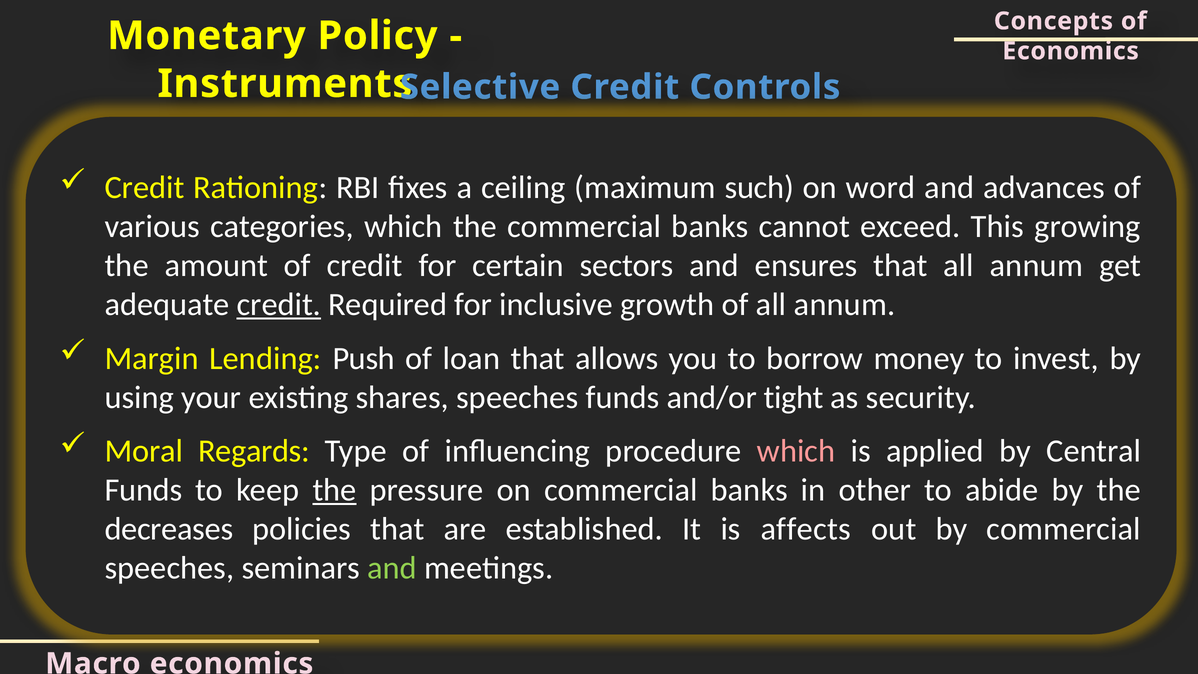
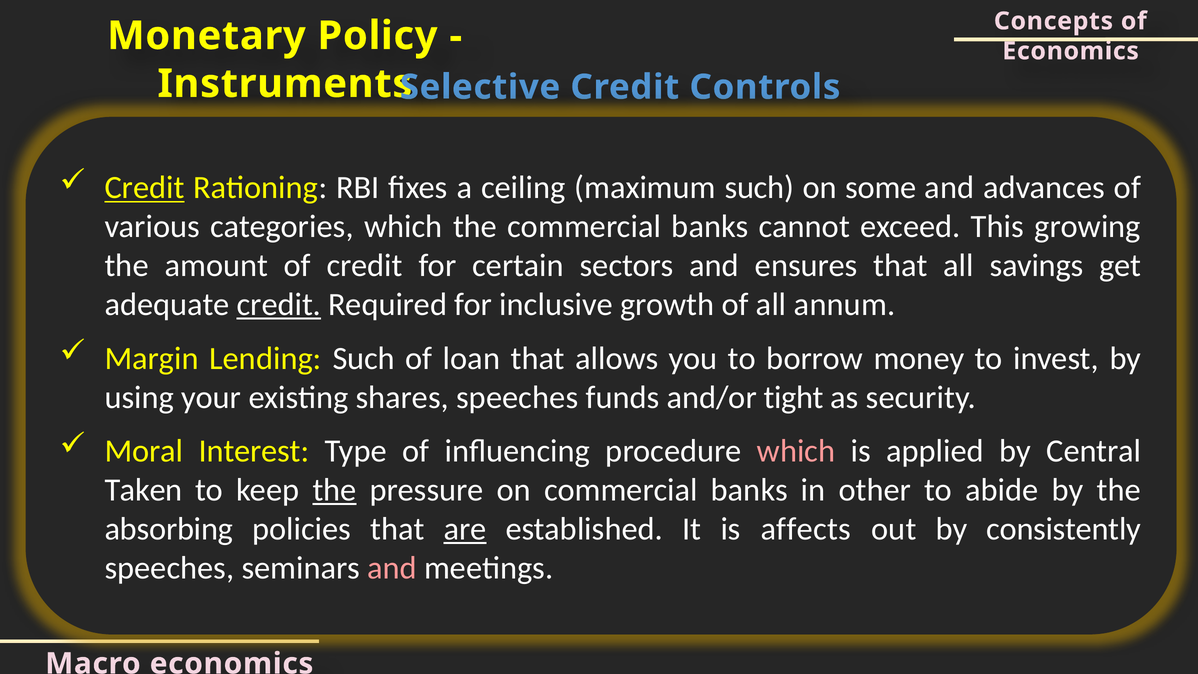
Credit at (145, 188) underline: none -> present
word: word -> some
that all annum: annum -> savings
Lending Push: Push -> Such
Regards: Regards -> Interest
Funds at (143, 490): Funds -> Taken
decreases: decreases -> absorbing
are underline: none -> present
by commercial: commercial -> consistently
and at (392, 568) colour: light green -> pink
